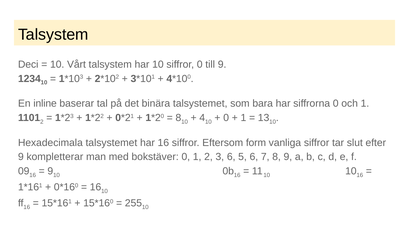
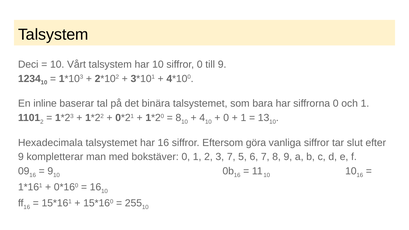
form: form -> göra
3 6: 6 -> 7
